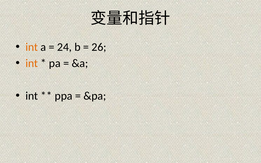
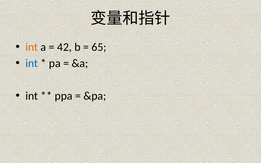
24: 24 -> 42
26: 26 -> 65
int at (32, 63) colour: orange -> blue
